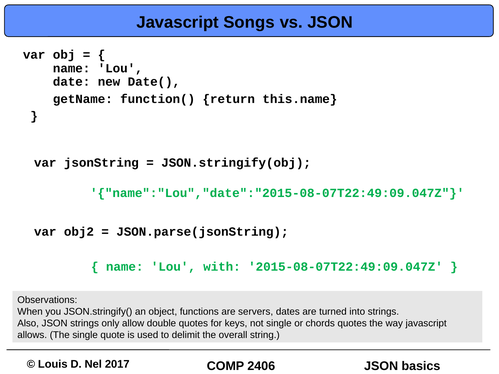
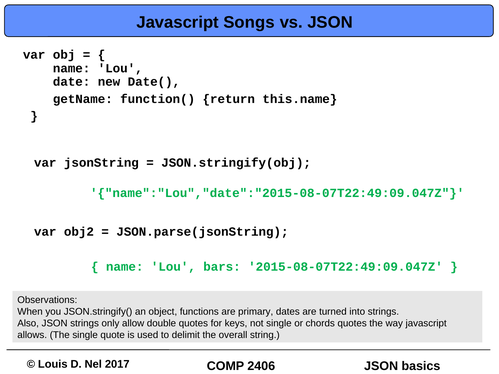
with: with -> bars
servers: servers -> primary
